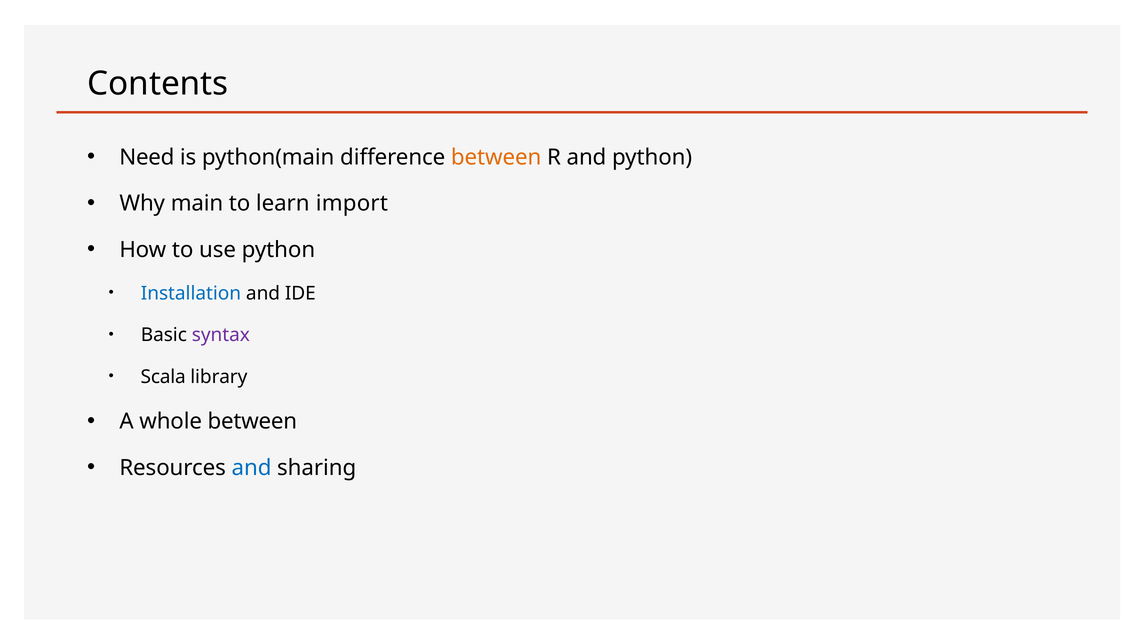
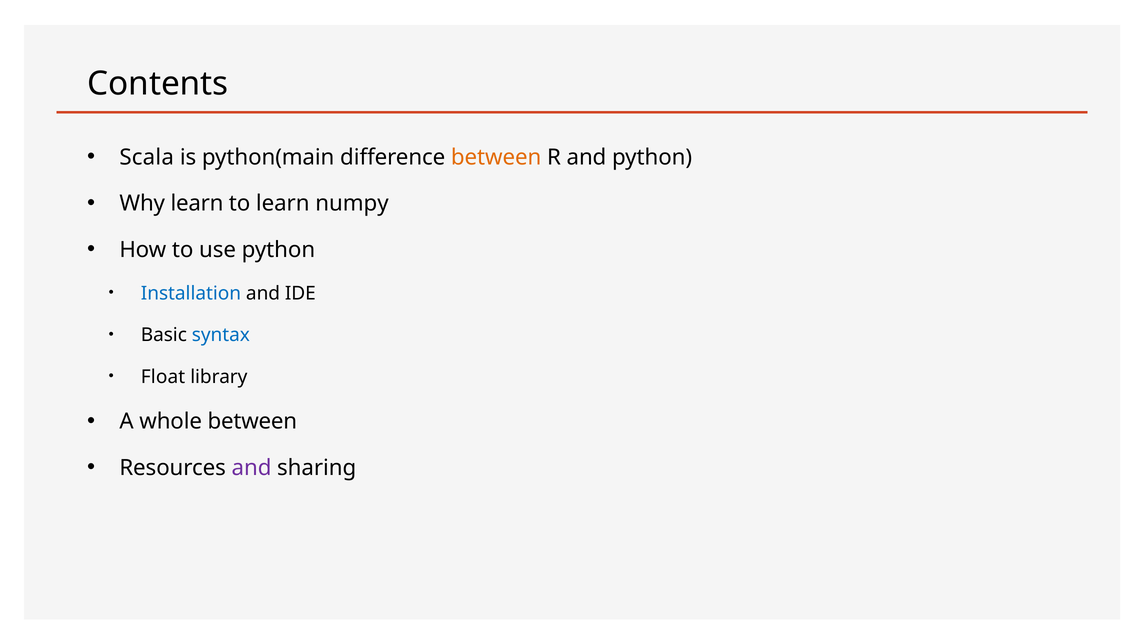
Need: Need -> Scala
Why main: main -> learn
import: import -> numpy
syntax colour: purple -> blue
Scala: Scala -> Float
and at (251, 467) colour: blue -> purple
